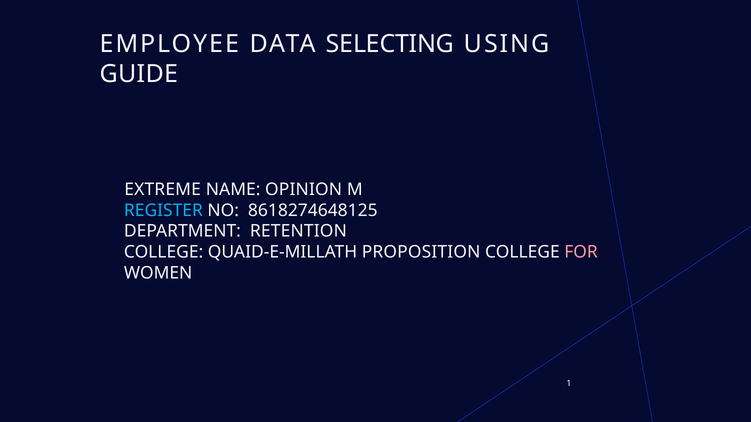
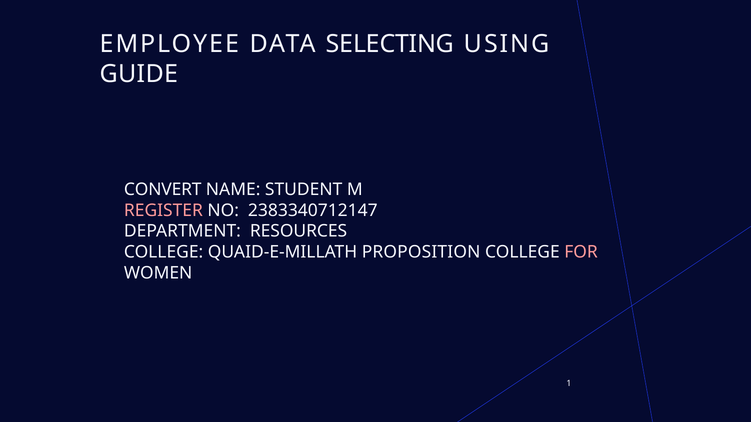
EXTREME: EXTREME -> CONVERT
OPINION: OPINION -> STUDENT
REGISTER colour: light blue -> pink
8618274648125: 8618274648125 -> 2383340712147
RETENTION: RETENTION -> RESOURCES
